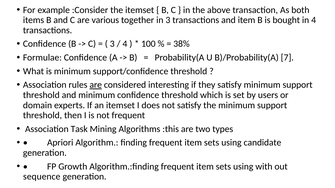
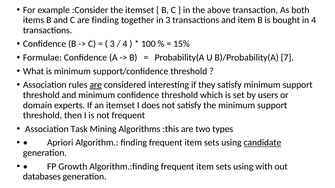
are various: various -> finding
38%: 38% -> 15%
candidate underline: none -> present
sequence: sequence -> databases
